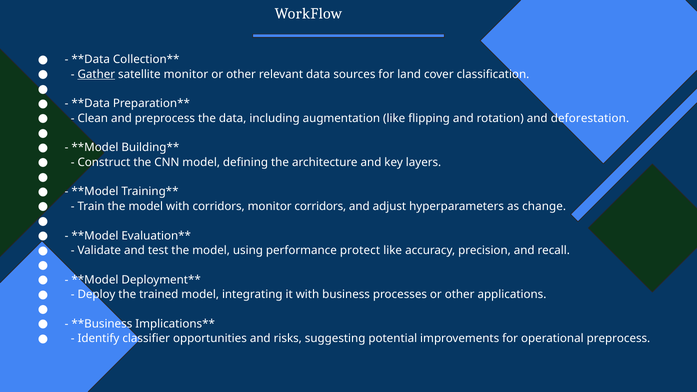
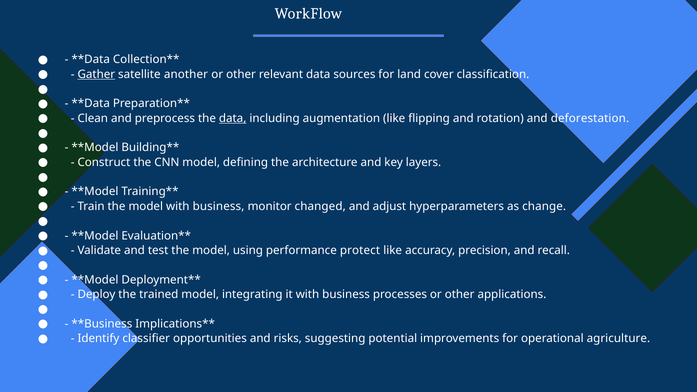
satellite monitor: monitor -> another
data at (233, 118) underline: none -> present
model with corridors: corridors -> business
monitor corridors: corridors -> changed
operational preprocess: preprocess -> agriculture
